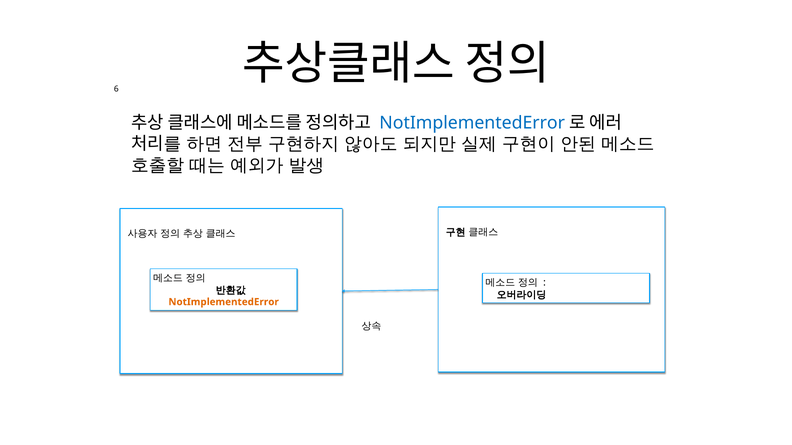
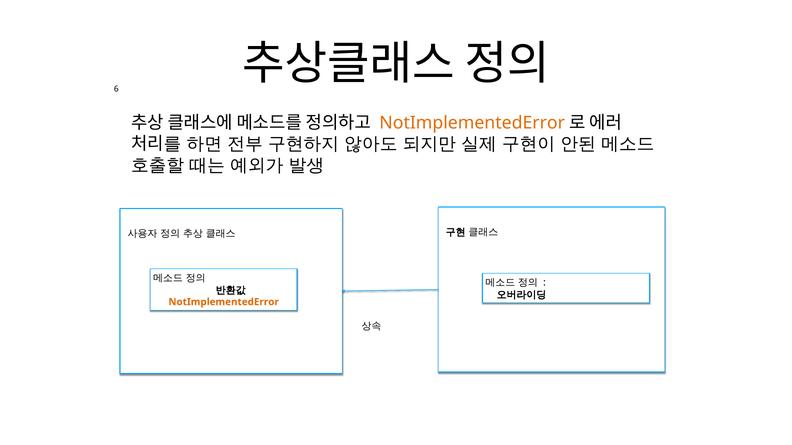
NotImplementedError at (472, 123) colour: blue -> orange
